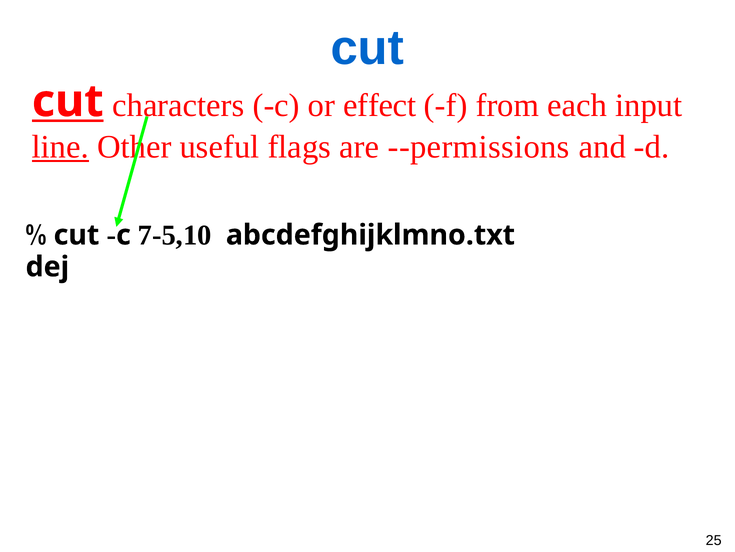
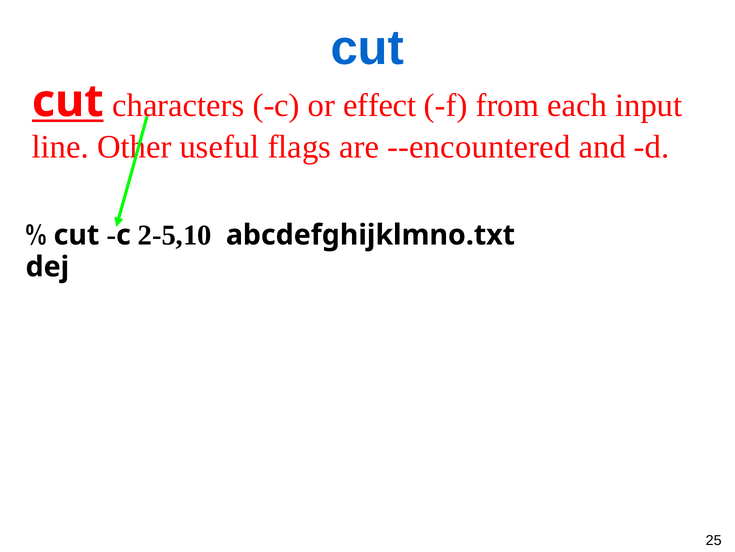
line underline: present -> none
--permissions: --permissions -> --encountered
7-5,10: 7-5,10 -> 2-5,10
